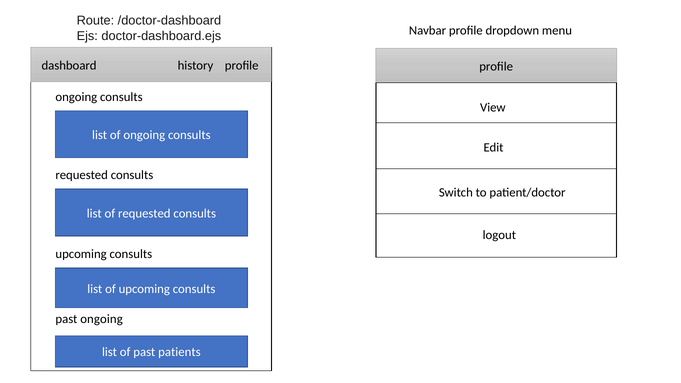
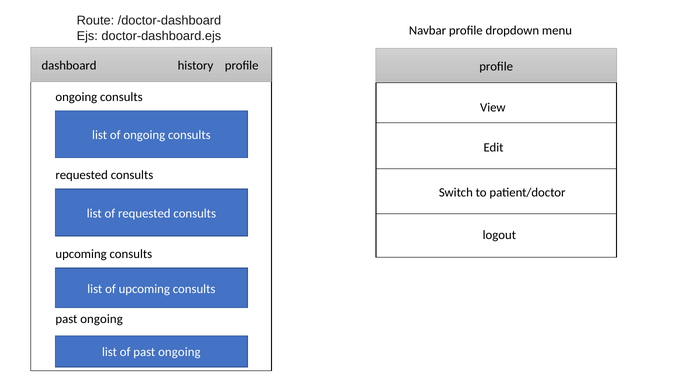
of past patients: patients -> ongoing
